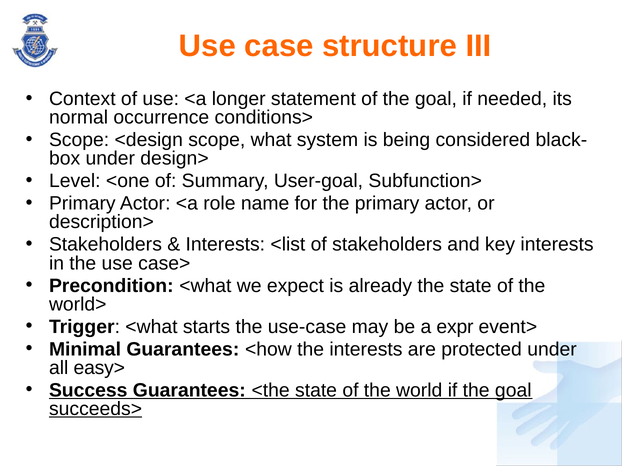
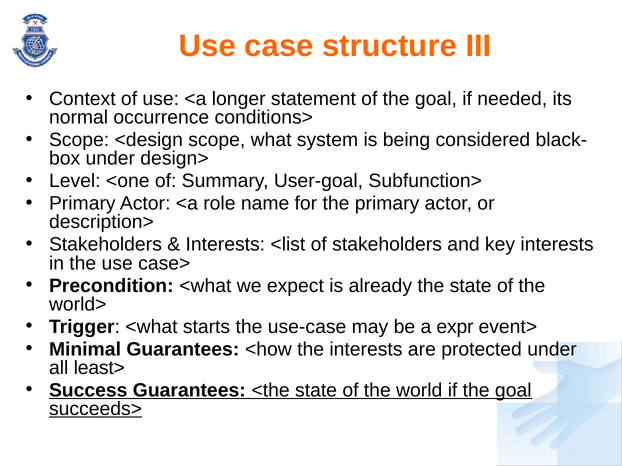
easy>: easy> -> least>
